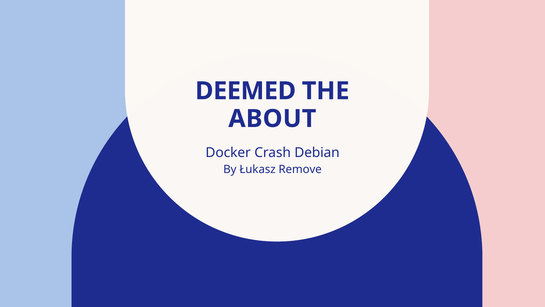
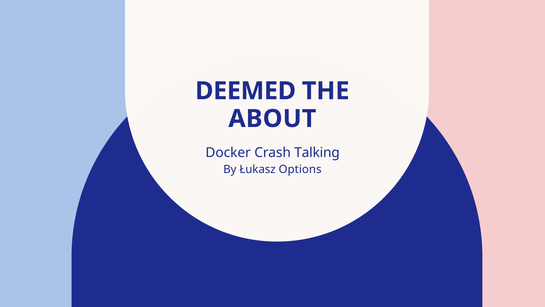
Debian: Debian -> Talking
Remove: Remove -> Options
